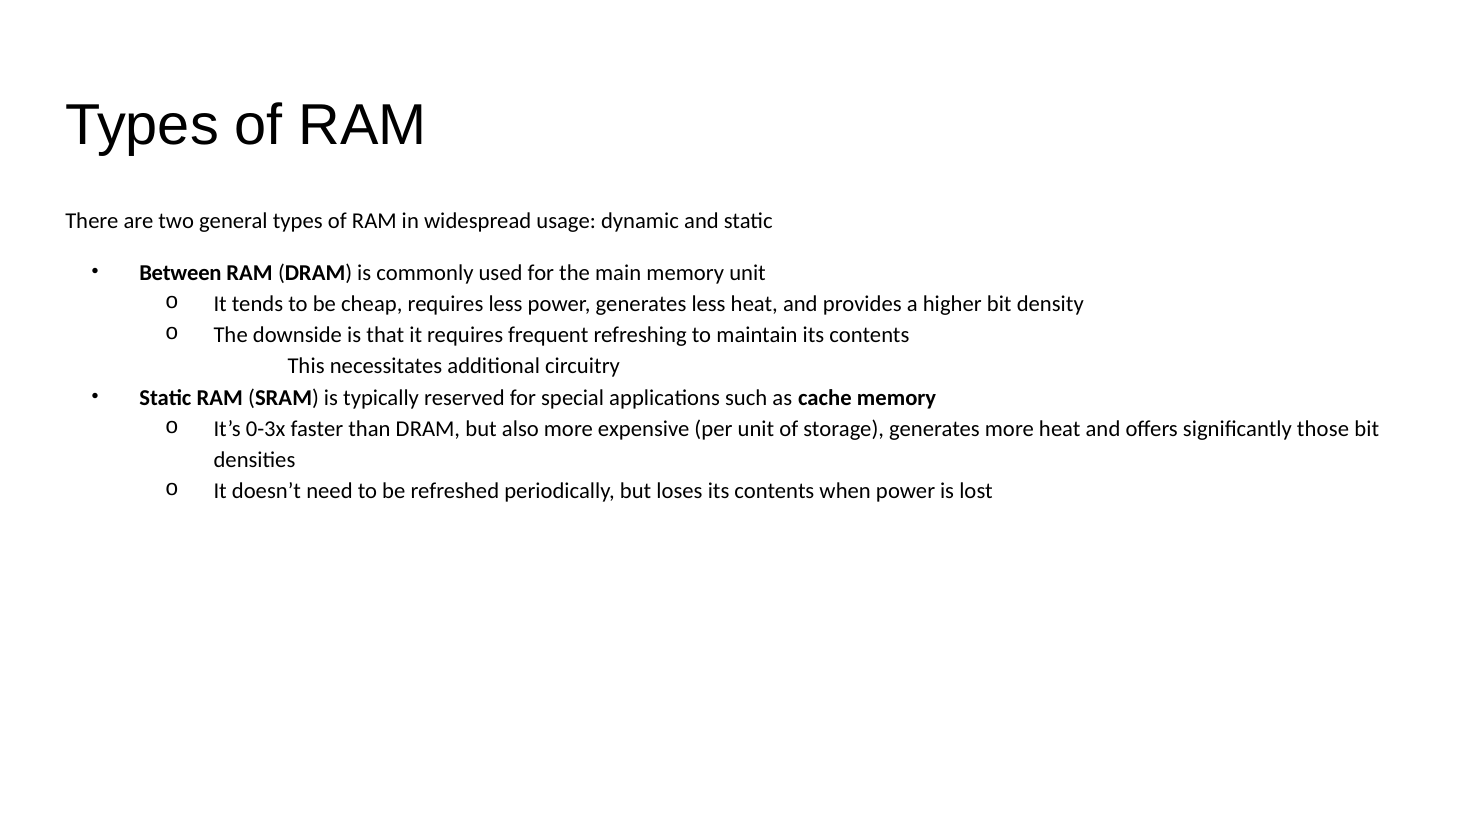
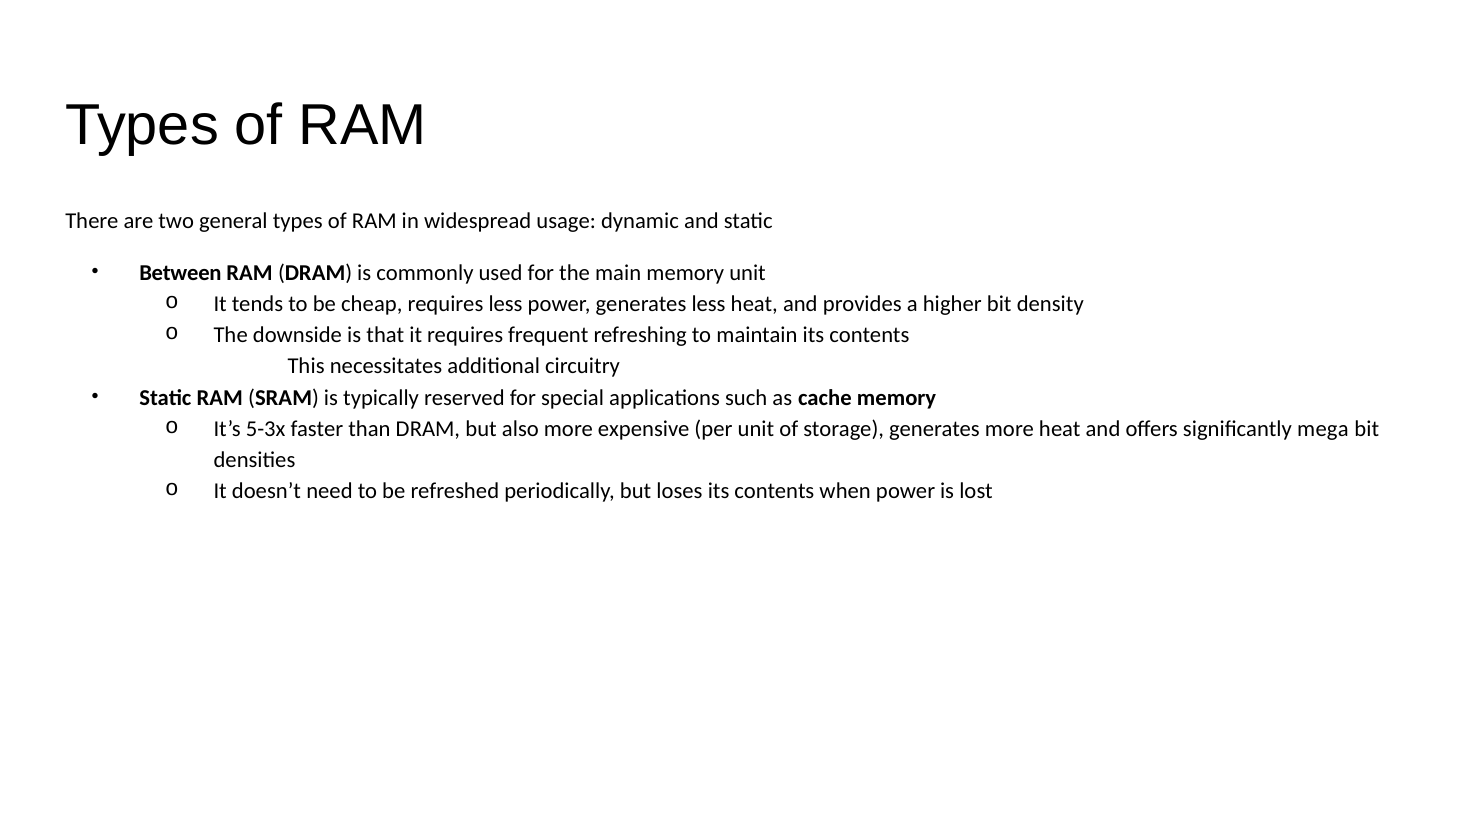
0-3x: 0-3x -> 5-3x
those: those -> mega
